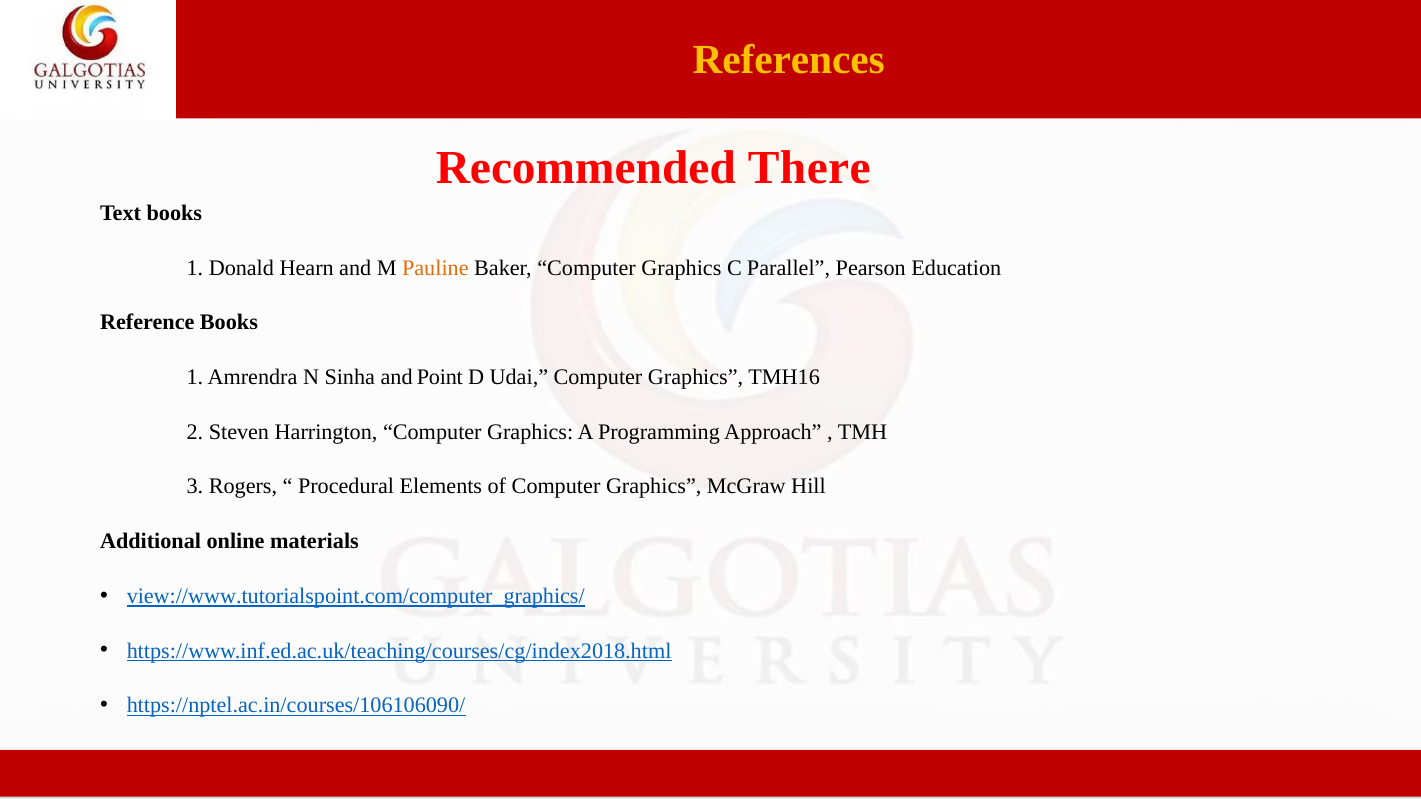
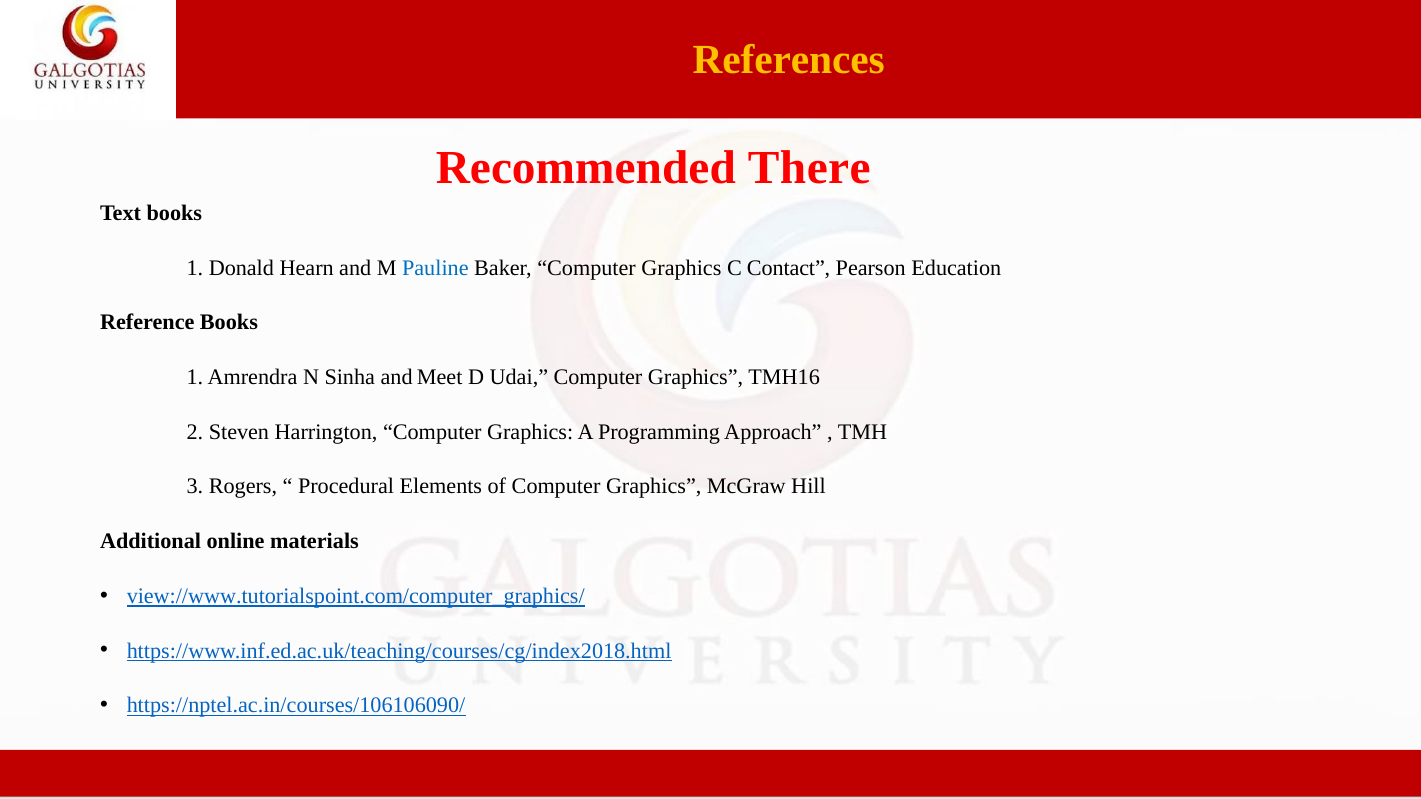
Pauline colour: orange -> blue
Parallel: Parallel -> Contact
Point: Point -> Meet
